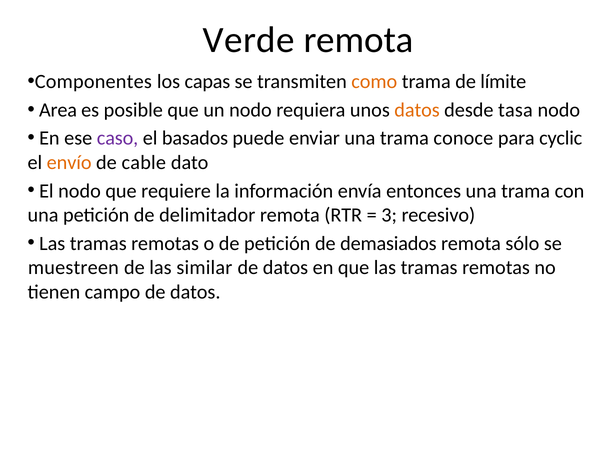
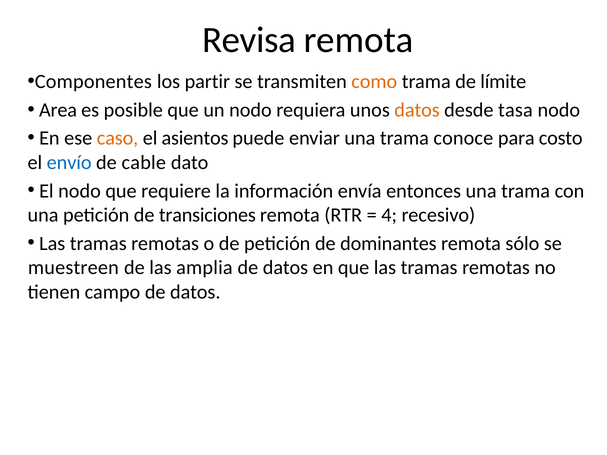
Verde: Verde -> Revisa
capas: capas -> partir
caso colour: purple -> orange
basados: basados -> asientos
cyclic: cyclic -> costo
envío colour: orange -> blue
delimitador: delimitador -> transiciones
3: 3 -> 4
demasiados: demasiados -> dominantes
similar: similar -> amplia
